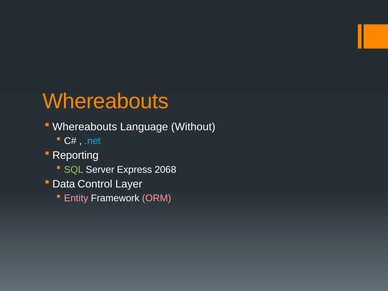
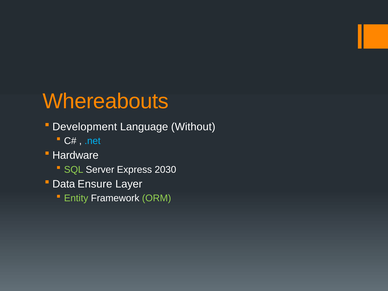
Whereabouts at (85, 127): Whereabouts -> Development
Reporting: Reporting -> Hardware
2068: 2068 -> 2030
Control: Control -> Ensure
Entity colour: pink -> light green
ORM colour: pink -> light green
